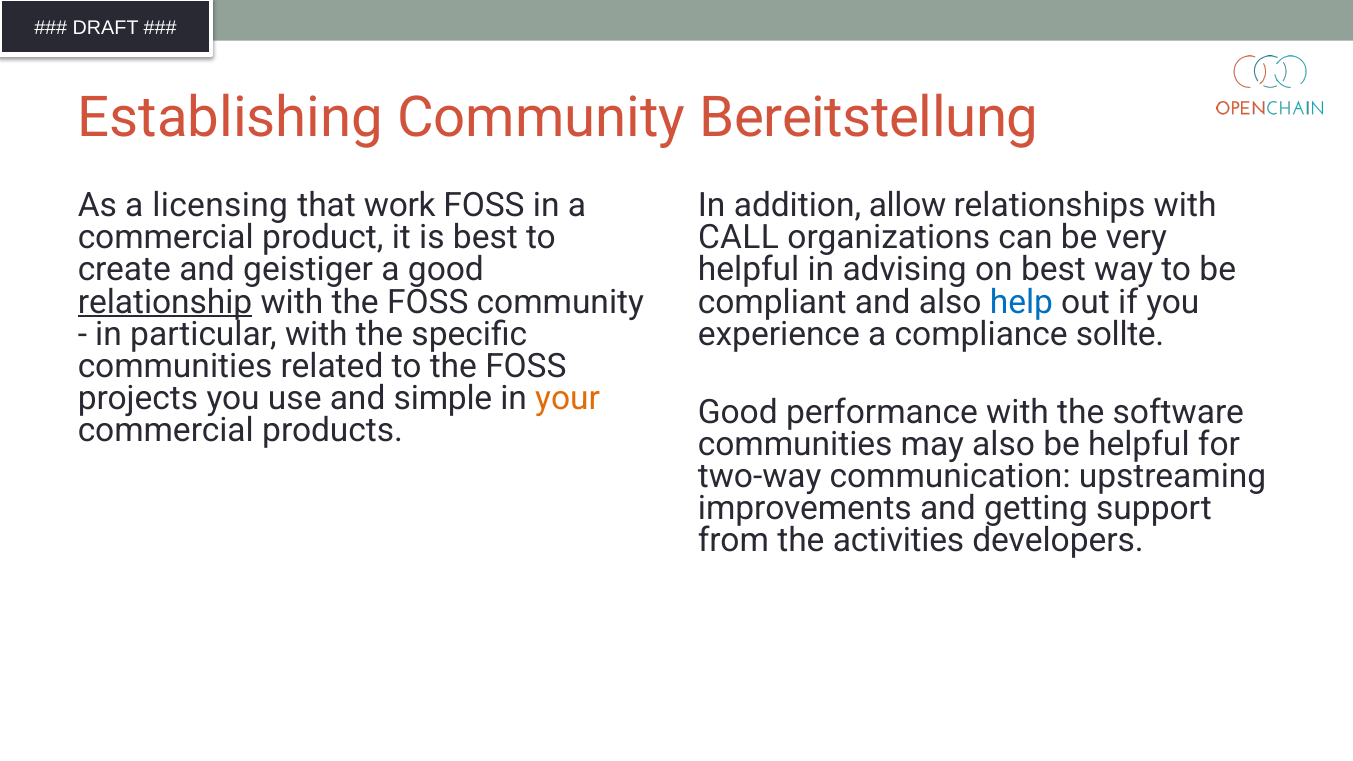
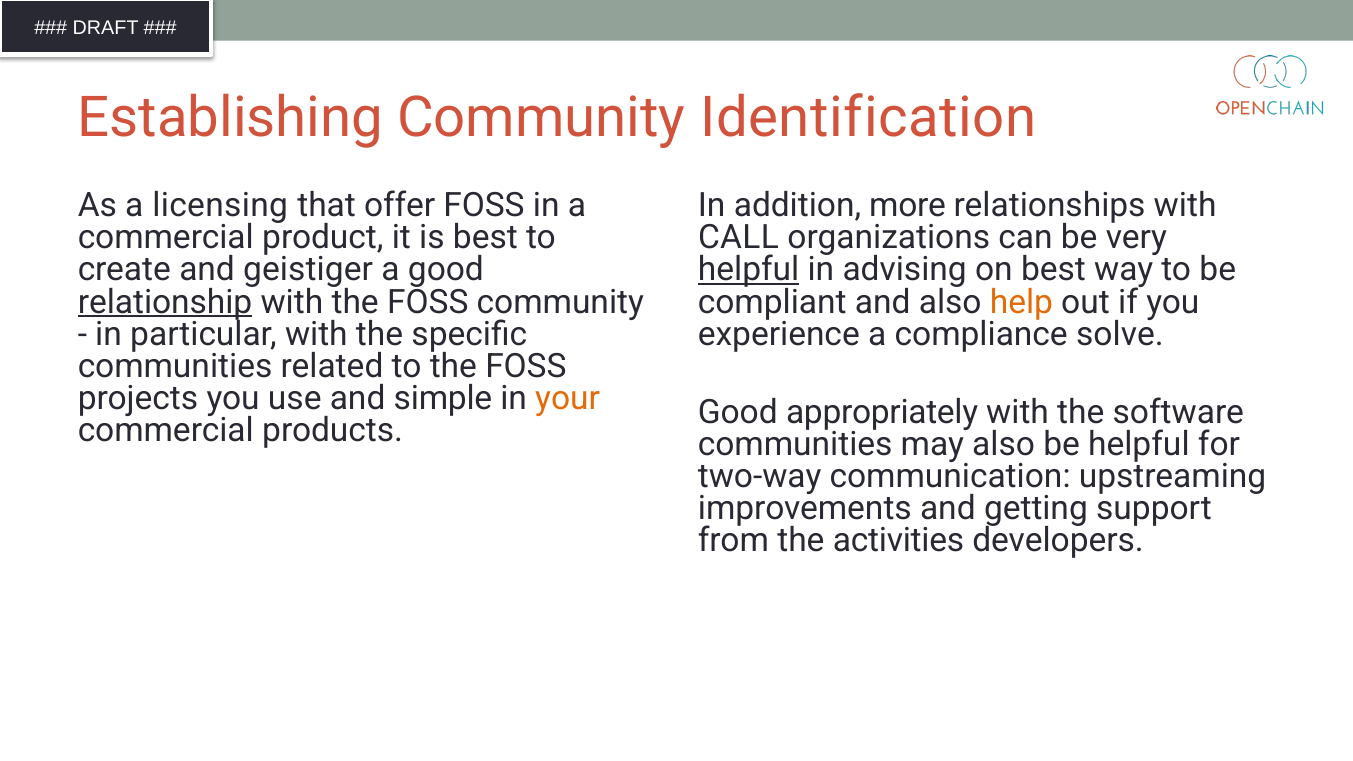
Bereitstellung: Bereitstellung -> Identification
work: work -> offer
allow: allow -> more
helpful at (749, 270) underline: none -> present
help colour: blue -> orange
sollte: sollte -> solve
performance: performance -> appropriately
